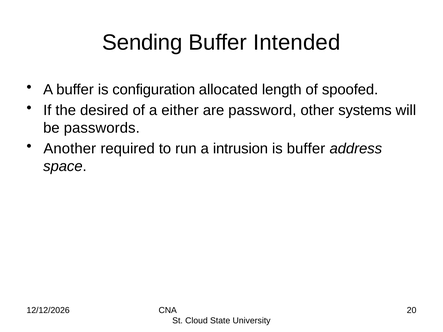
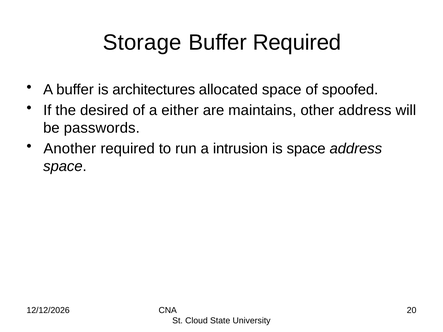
Sending: Sending -> Storage
Buffer Intended: Intended -> Required
configuration: configuration -> architectures
allocated length: length -> space
password: password -> maintains
other systems: systems -> address
is buffer: buffer -> space
